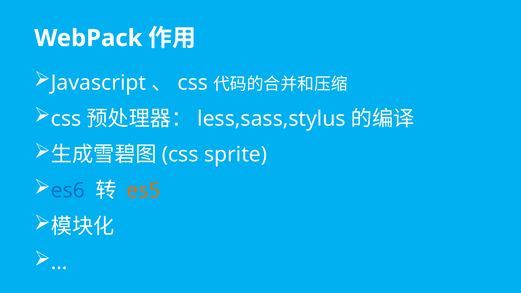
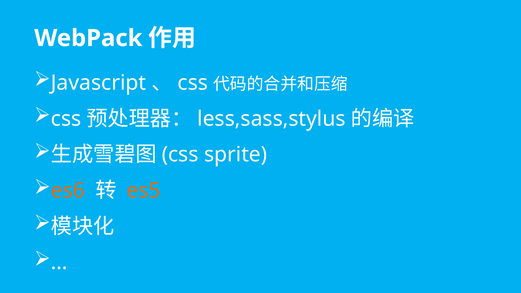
es6 colour: blue -> orange
